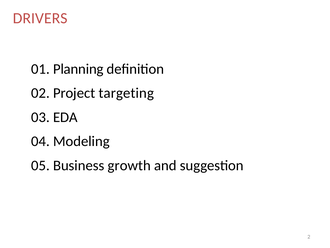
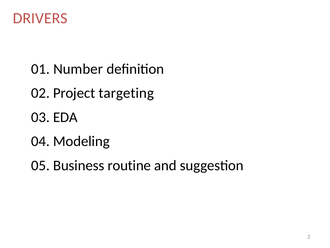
Planning: Planning -> Number
growth: growth -> routine
